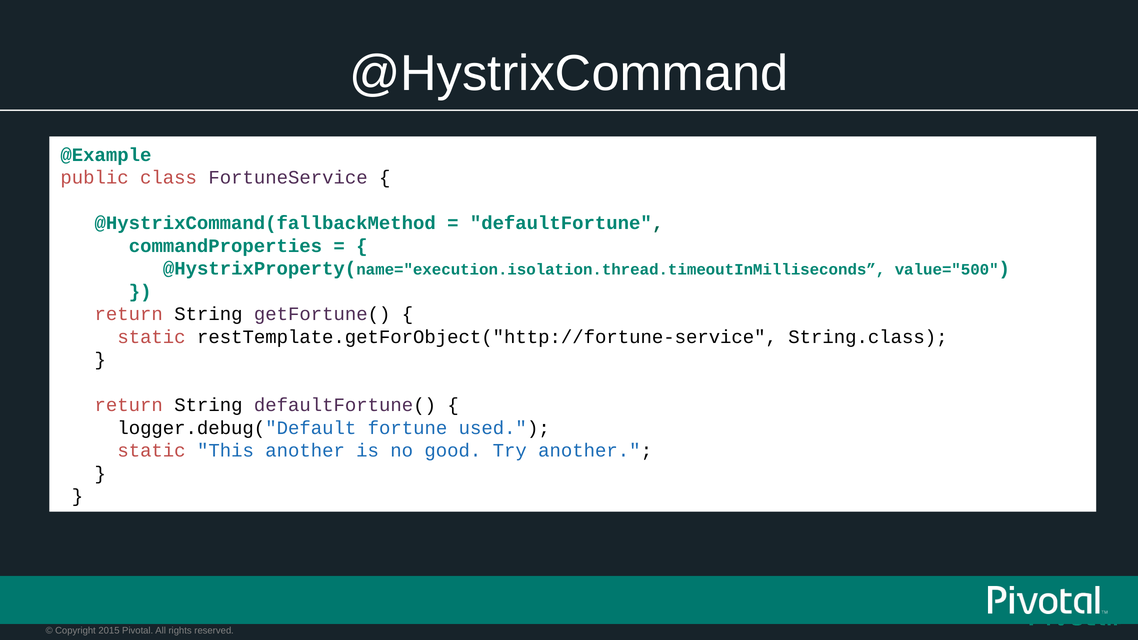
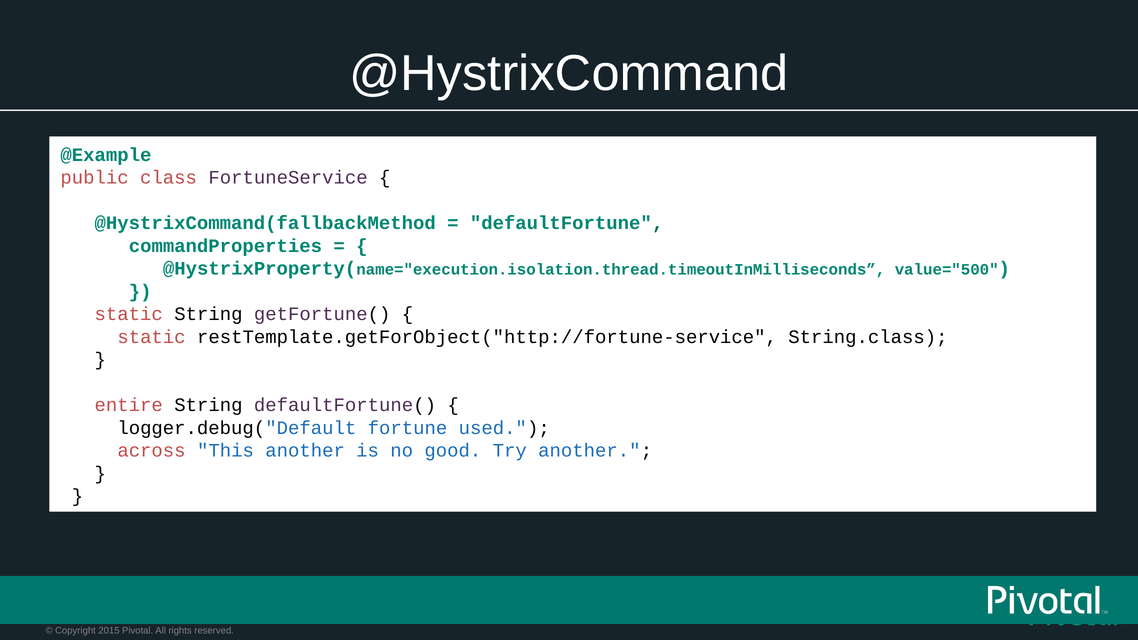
return at (129, 314): return -> static
return at (129, 405): return -> entire
static at (151, 451): static -> across
